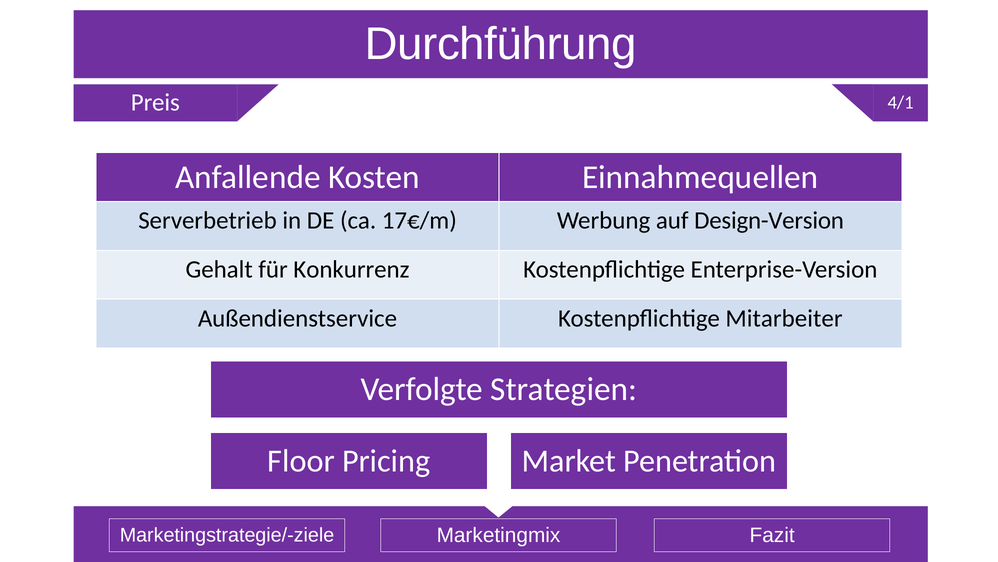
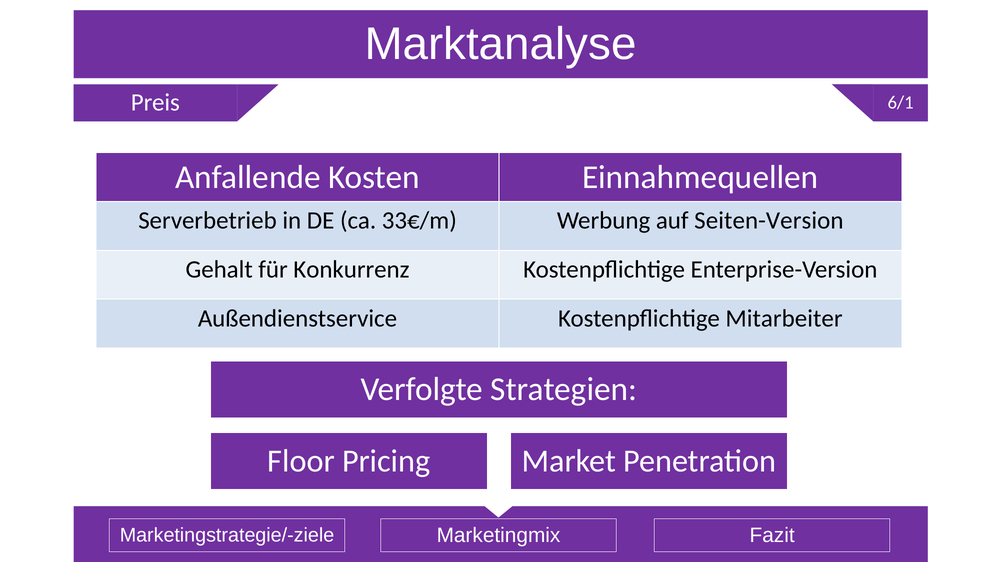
Durchführung: Durchführung -> Marktanalyse
4/1: 4/1 -> 6/1
17€/m: 17€/m -> 33€/m
Design-Version: Design-Version -> Seiten-Version
